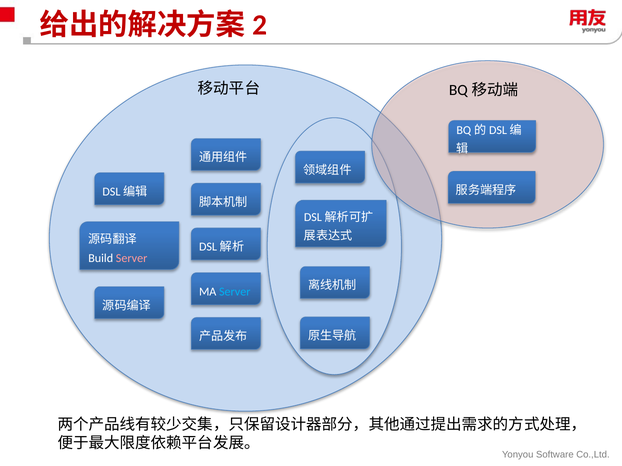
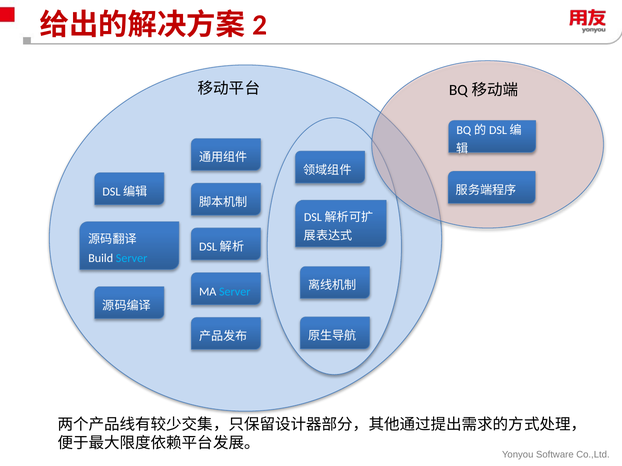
Server at (132, 258) colour: pink -> light blue
